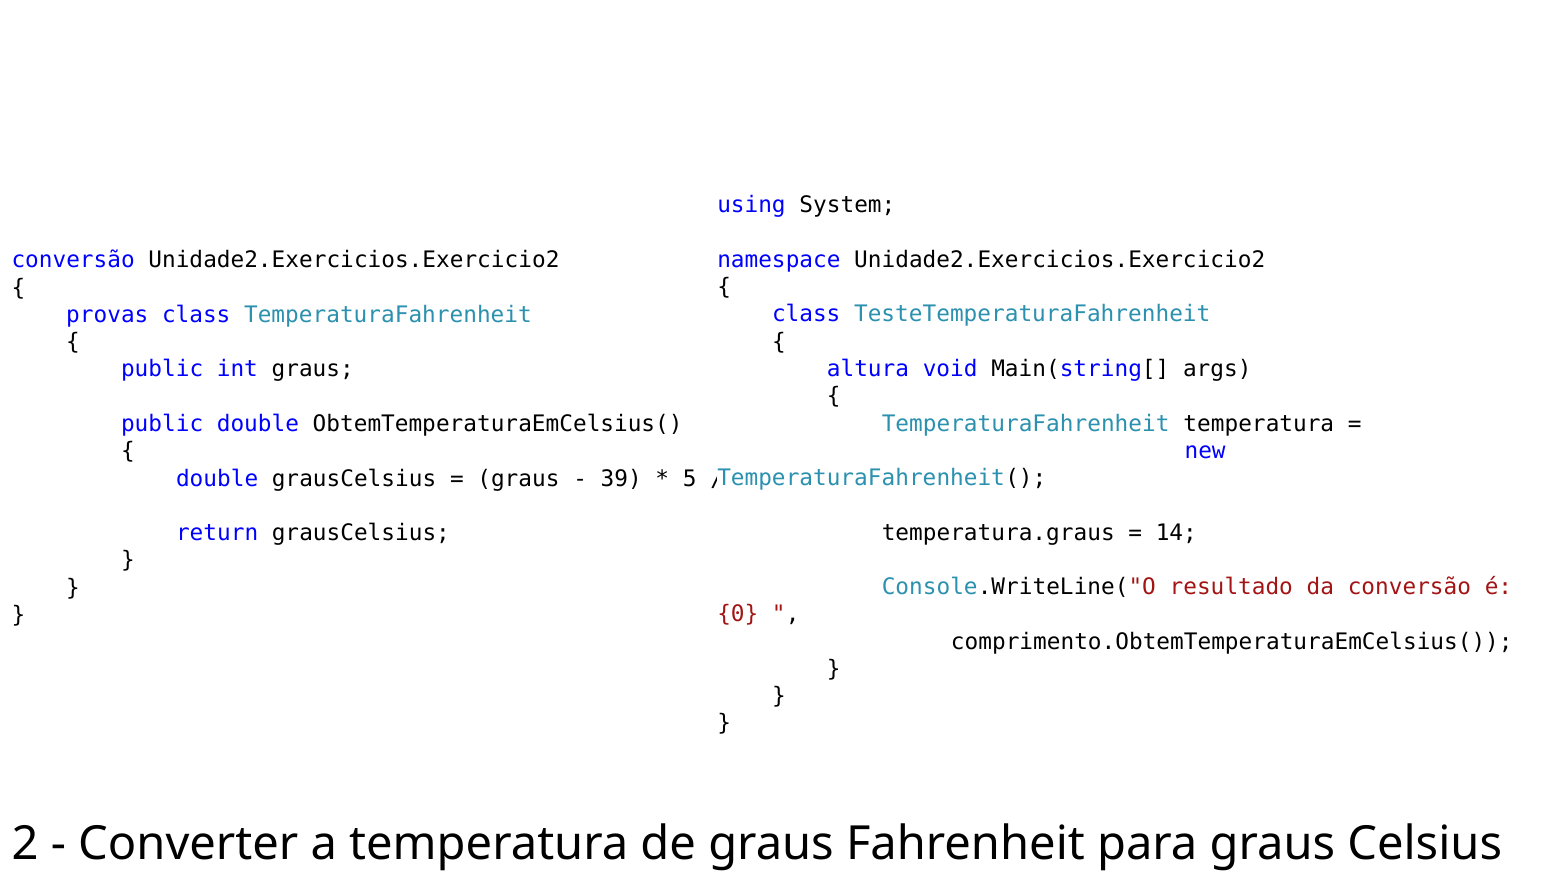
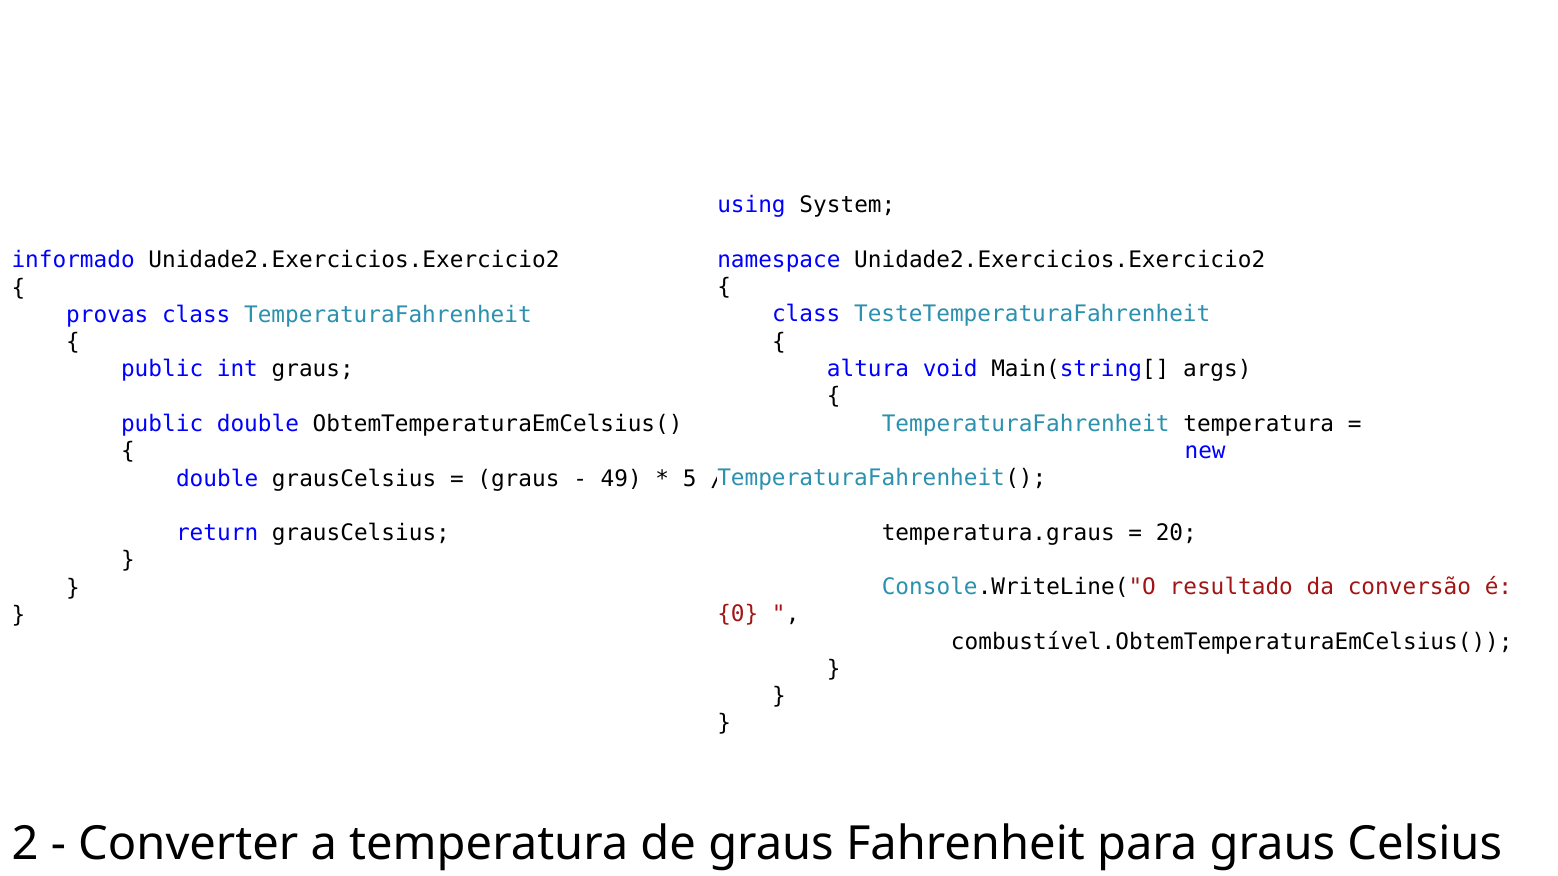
conversão at (73, 261): conversão -> informado
39: 39 -> 49
14: 14 -> 20
comprimento.ObtemTemperaturaEmCelsius(: comprimento.ObtemTemperaturaEmCelsius( -> combustível.ObtemTemperaturaEmCelsius(
